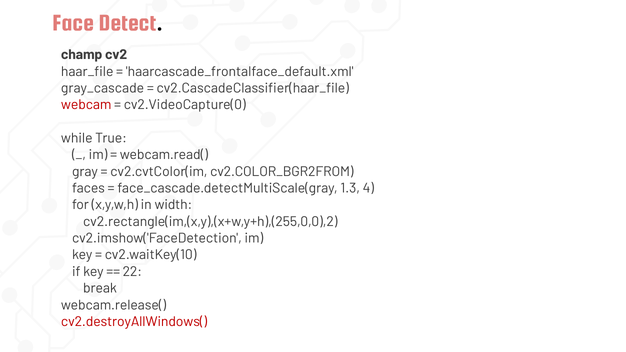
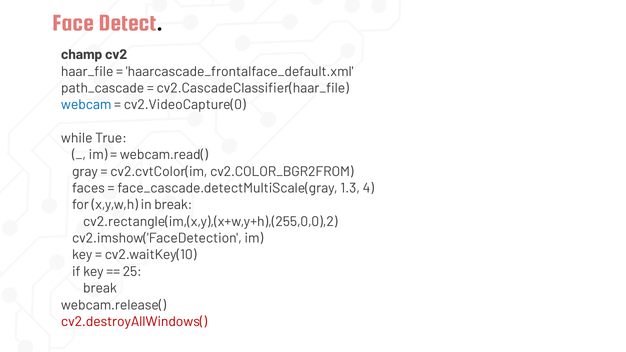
gray_cascade: gray_cascade -> path_cascade
webcam colour: red -> blue
in width: width -> break
22: 22 -> 25
